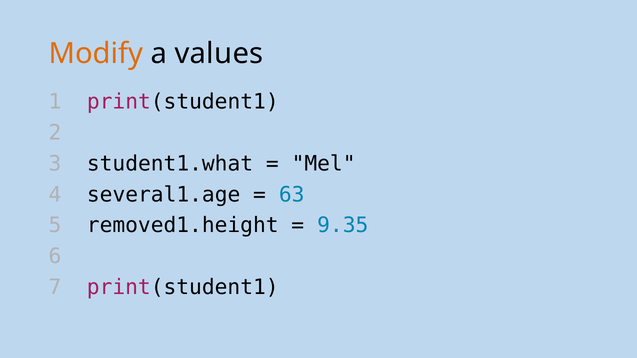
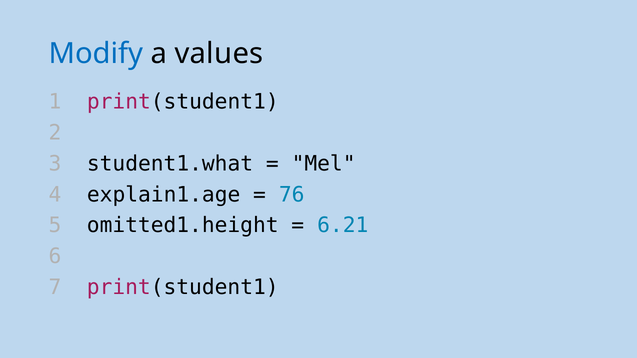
Modify colour: orange -> blue
several1.age: several1.age -> explain1.age
63: 63 -> 76
removed1.height: removed1.height -> omitted1.height
9.35: 9.35 -> 6.21
